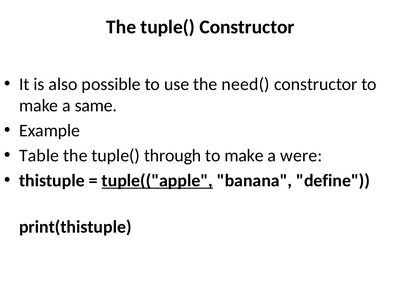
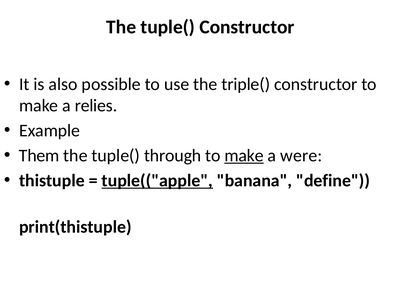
need(: need( -> triple(
same: same -> relies
Table: Table -> Them
make at (244, 155) underline: none -> present
